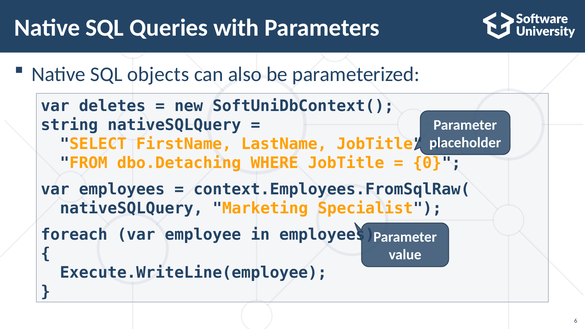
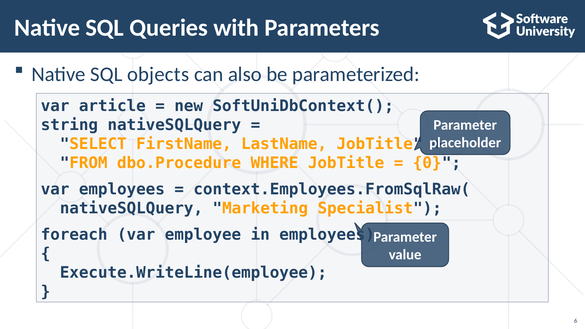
deletes: deletes -> article
dbo.Detaching: dbo.Detaching -> dbo.Procedure
